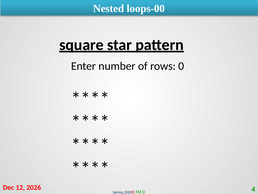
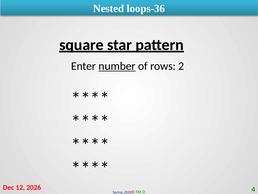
loops-00: loops-00 -> loops-36
number underline: none -> present
0: 0 -> 2
